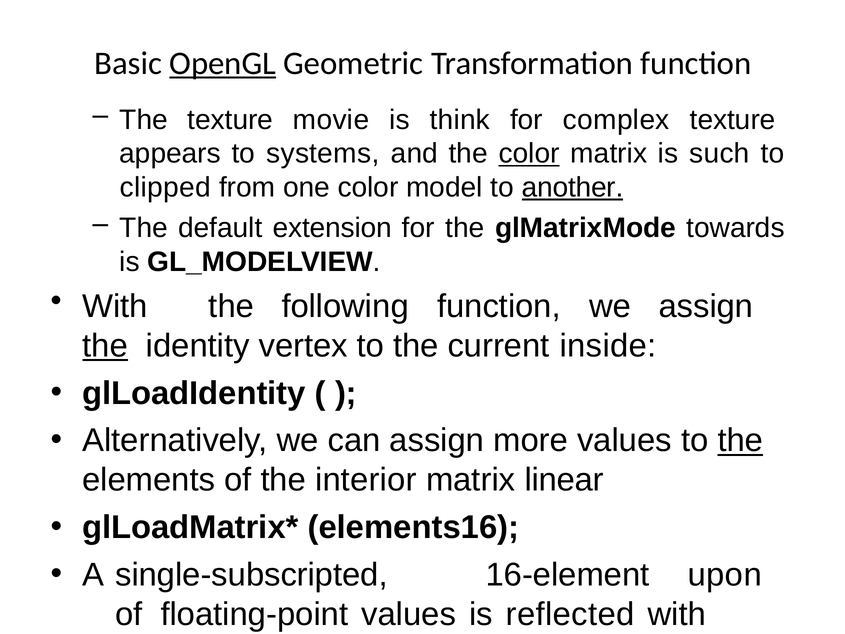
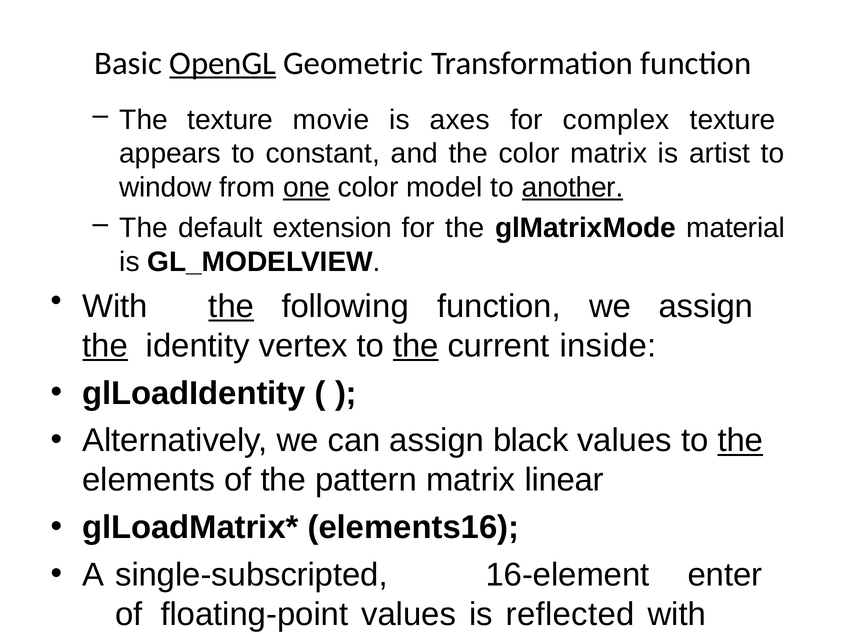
think: think -> axes
systems: systems -> constant
color at (529, 153) underline: present -> none
such: such -> artist
clipped: clipped -> window
one underline: none -> present
towards: towards -> material
the at (231, 306) underline: none -> present
the at (416, 346) underline: none -> present
more: more -> black
interior: interior -> pattern
upon: upon -> enter
